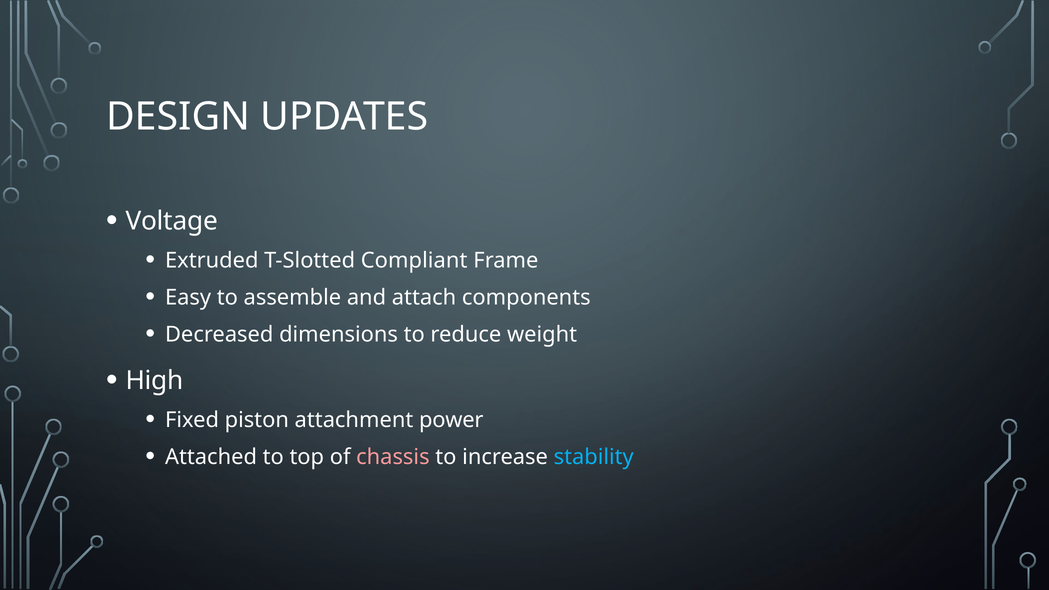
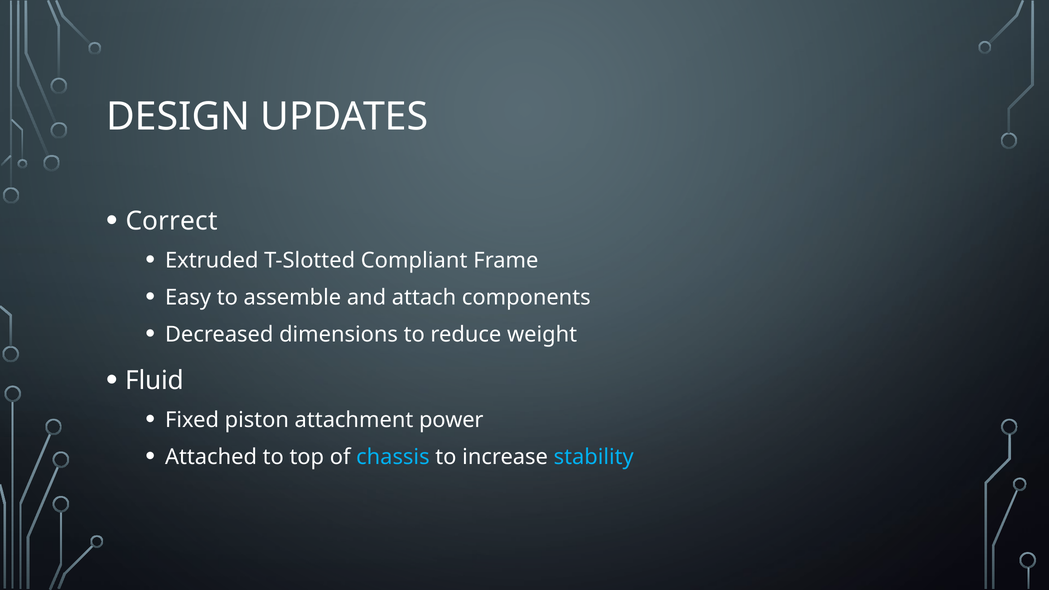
Voltage: Voltage -> Correct
High: High -> Fluid
chassis colour: pink -> light blue
